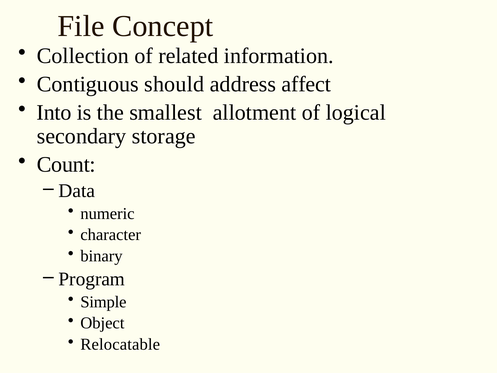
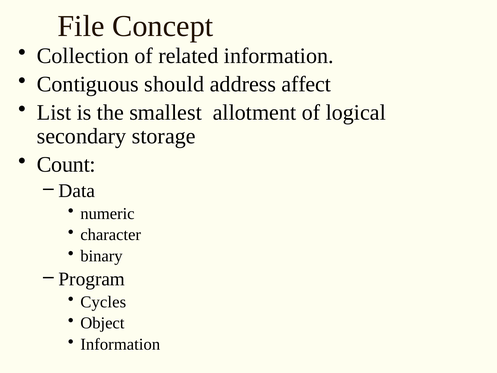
Into: Into -> List
Simple: Simple -> Cycles
Relocatable at (120, 344): Relocatable -> Information
